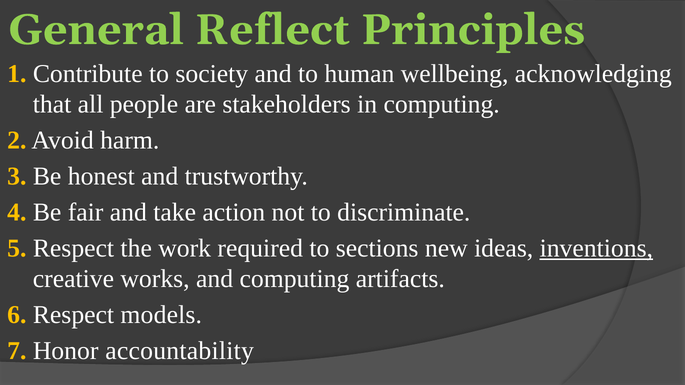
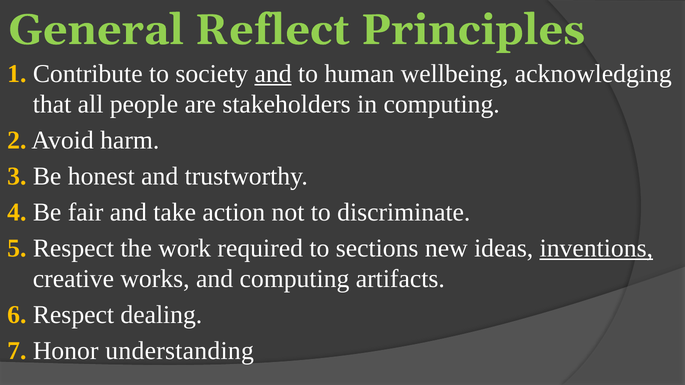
and at (273, 74) underline: none -> present
models: models -> dealing
accountability: accountability -> understanding
